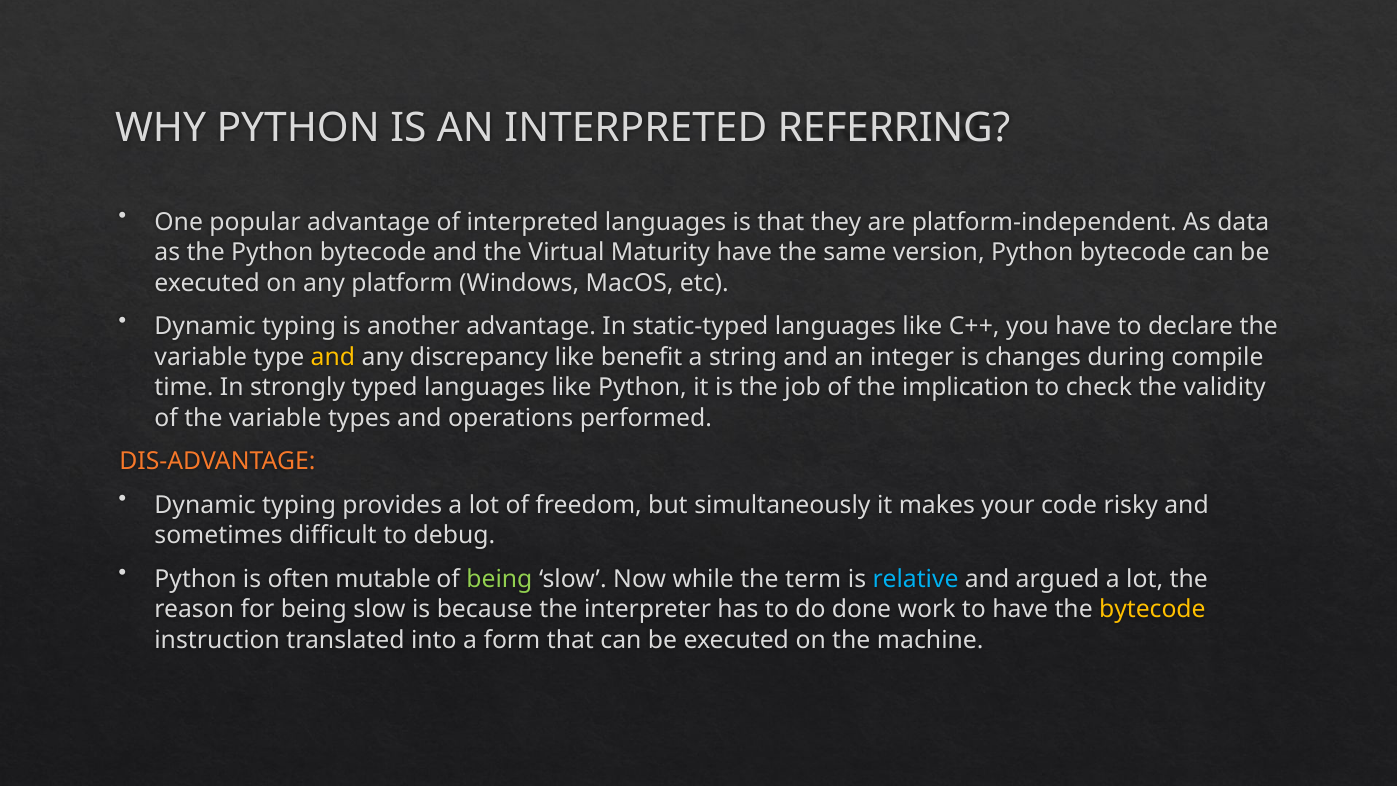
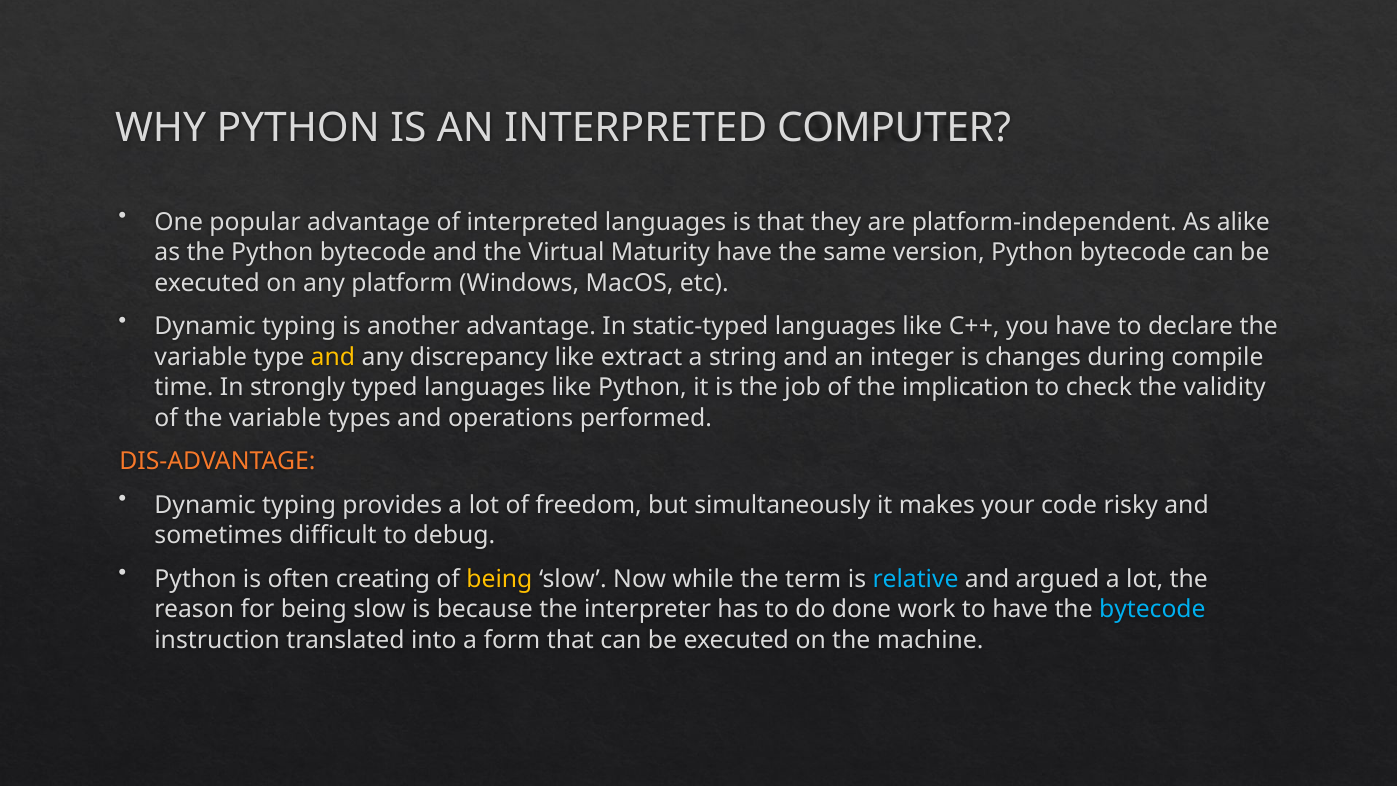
REFERRING: REFERRING -> COMPUTER
data: data -> alike
benefit: benefit -> extract
mutable: mutable -> creating
being at (499, 579) colour: light green -> yellow
bytecode at (1152, 610) colour: yellow -> light blue
